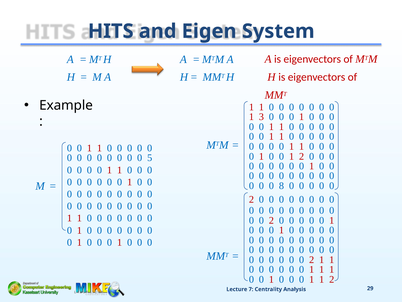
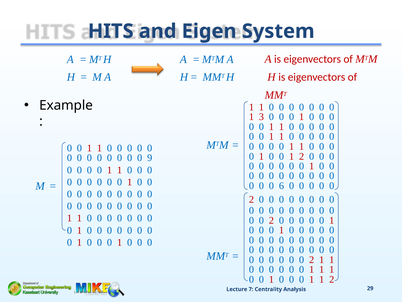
5: 5 -> 9
8: 8 -> 6
